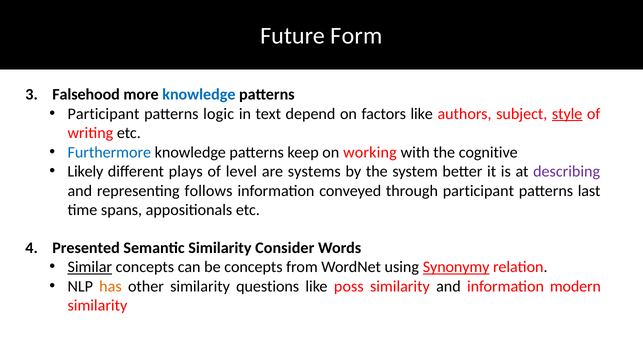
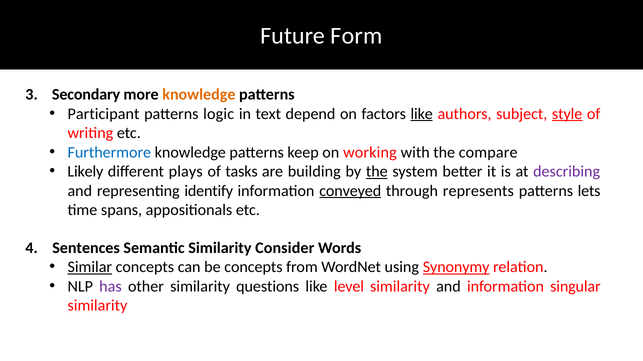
Falsehood: Falsehood -> Secondary
knowledge at (199, 95) colour: blue -> orange
like at (422, 114) underline: none -> present
cognitive: cognitive -> compare
level: level -> tasks
systems: systems -> building
the at (377, 172) underline: none -> present
follows: follows -> identify
conveyed underline: none -> present
through participant: participant -> represents
last: last -> lets
Presented: Presented -> Sentences
has colour: orange -> purple
poss: poss -> level
modern: modern -> singular
